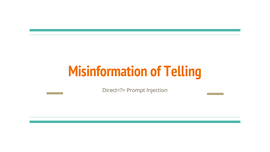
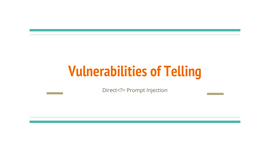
Misinformation: Misinformation -> Vulnerabilities
